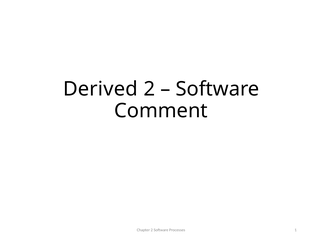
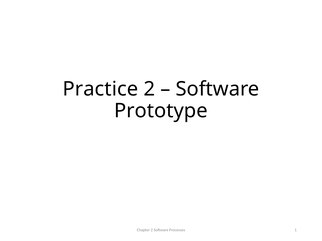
Derived: Derived -> Practice
Comment: Comment -> Prototype
